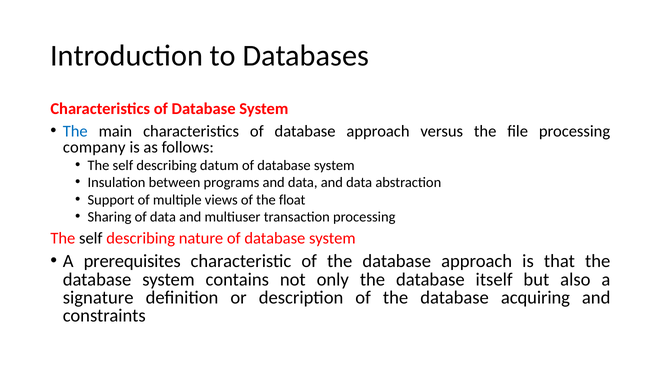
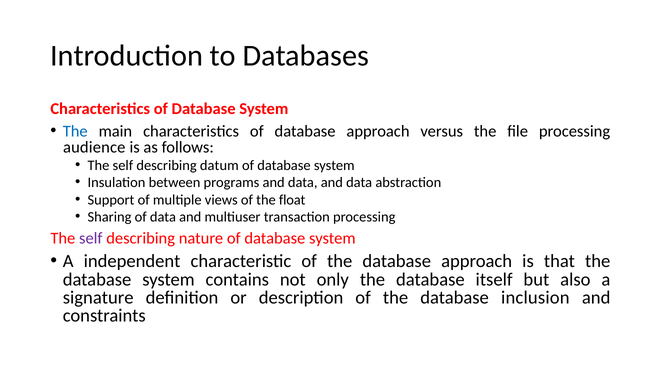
company: company -> audience
self at (91, 238) colour: black -> purple
prerequisites: prerequisites -> independent
acquiring: acquiring -> inclusion
